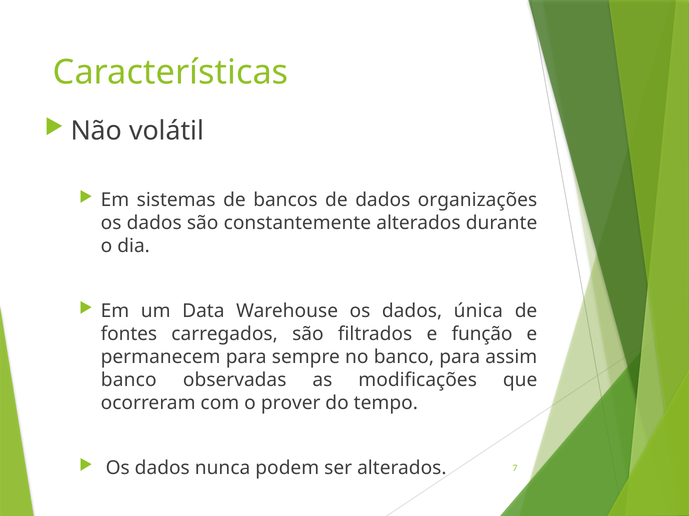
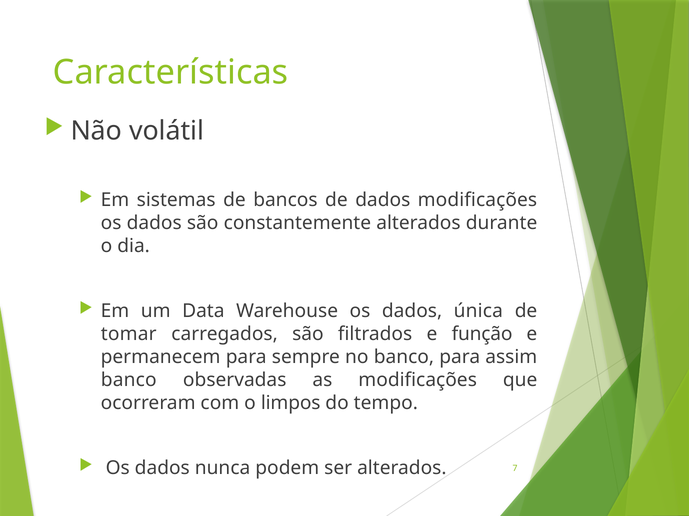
dados organizações: organizações -> modificações
fontes: fontes -> tomar
prover: prover -> limpos
